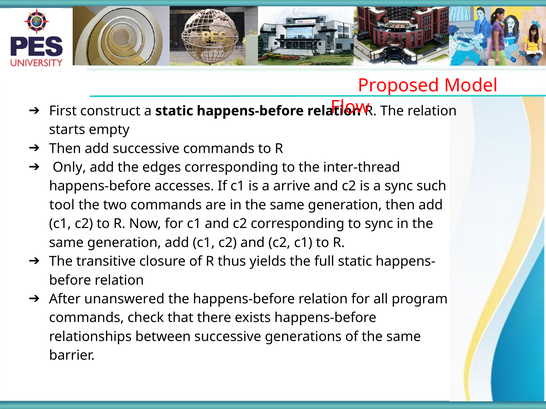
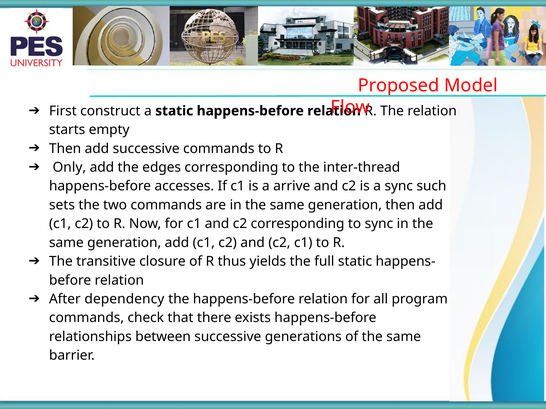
tool: tool -> sets
unanswered: unanswered -> dependency
